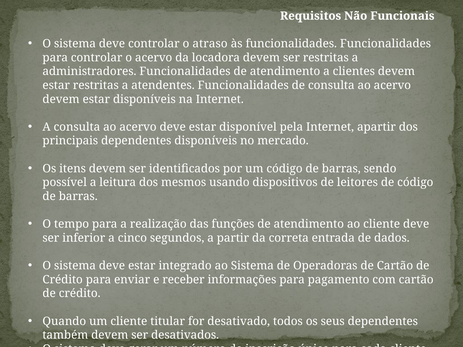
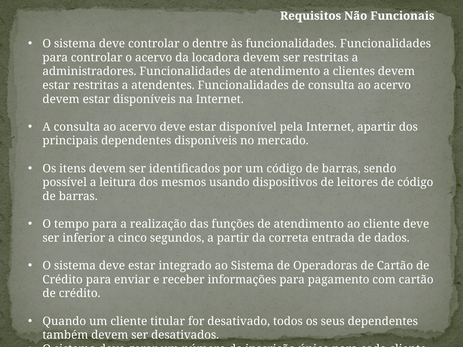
atraso: atraso -> dentre
